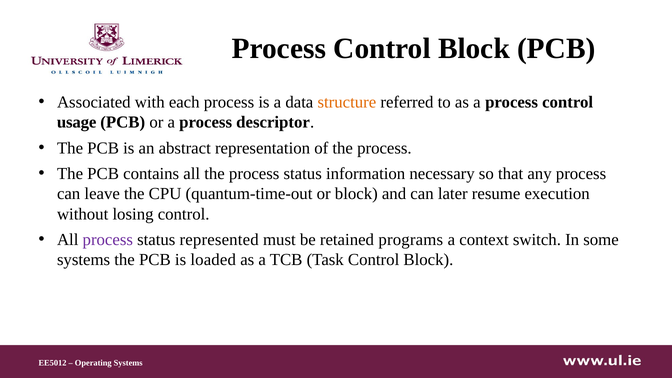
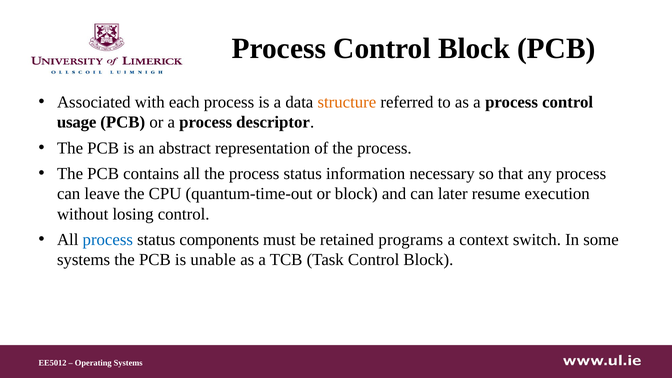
process at (108, 240) colour: purple -> blue
represented: represented -> components
loaded: loaded -> unable
